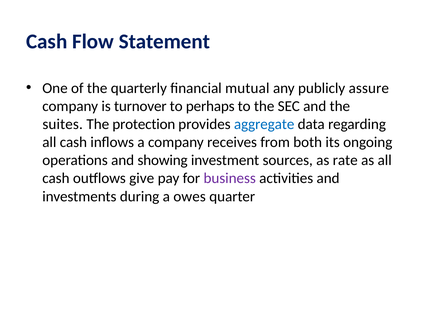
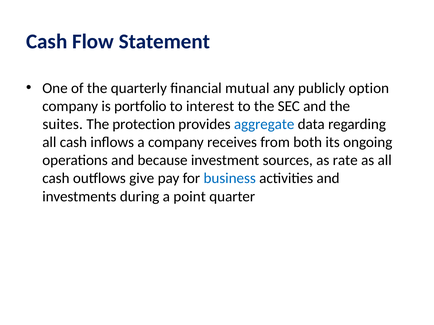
assure: assure -> option
turnover: turnover -> portfolio
perhaps: perhaps -> interest
showing: showing -> because
business colour: purple -> blue
owes: owes -> point
